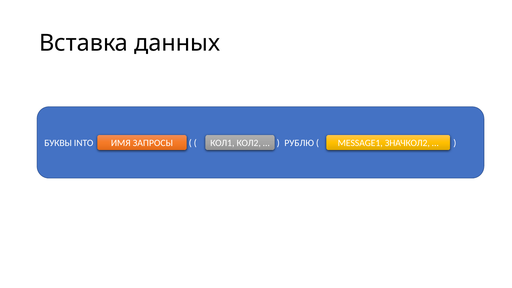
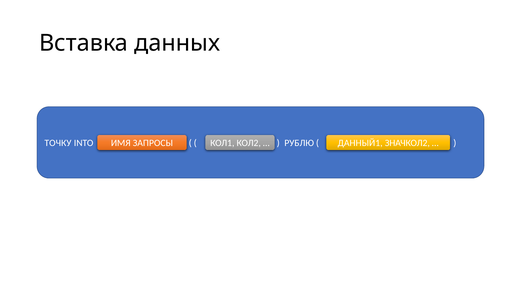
БУКВЫ: БУКВЫ -> ТОЧКУ
MESSAGE1: MESSAGE1 -> ДАННЫЙ1
